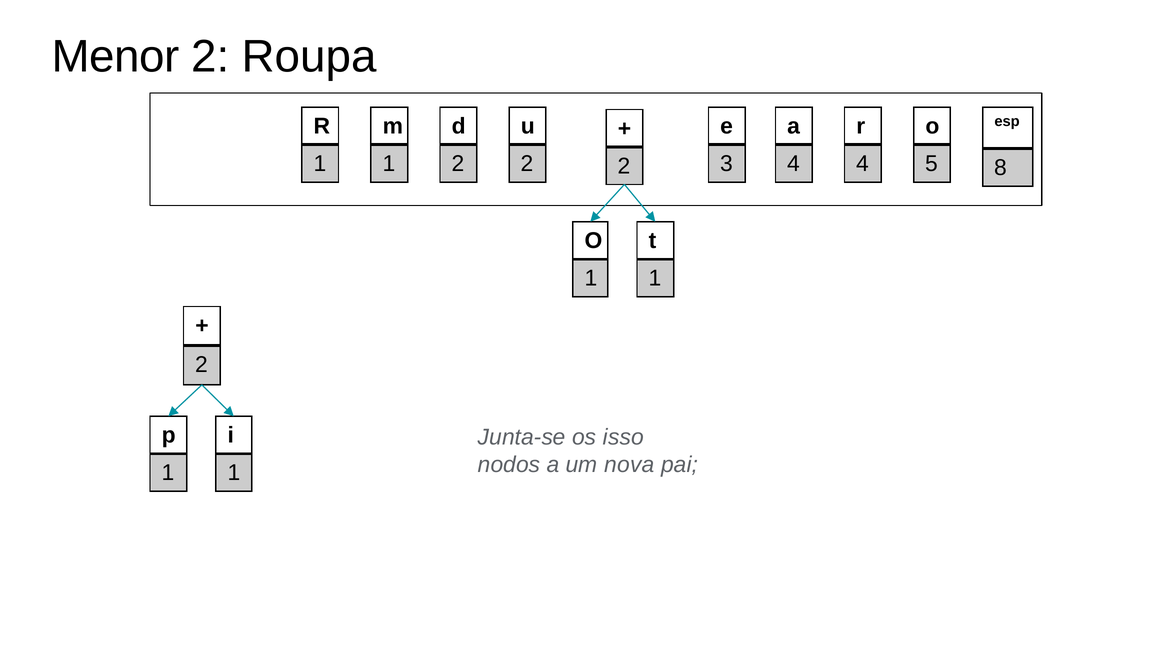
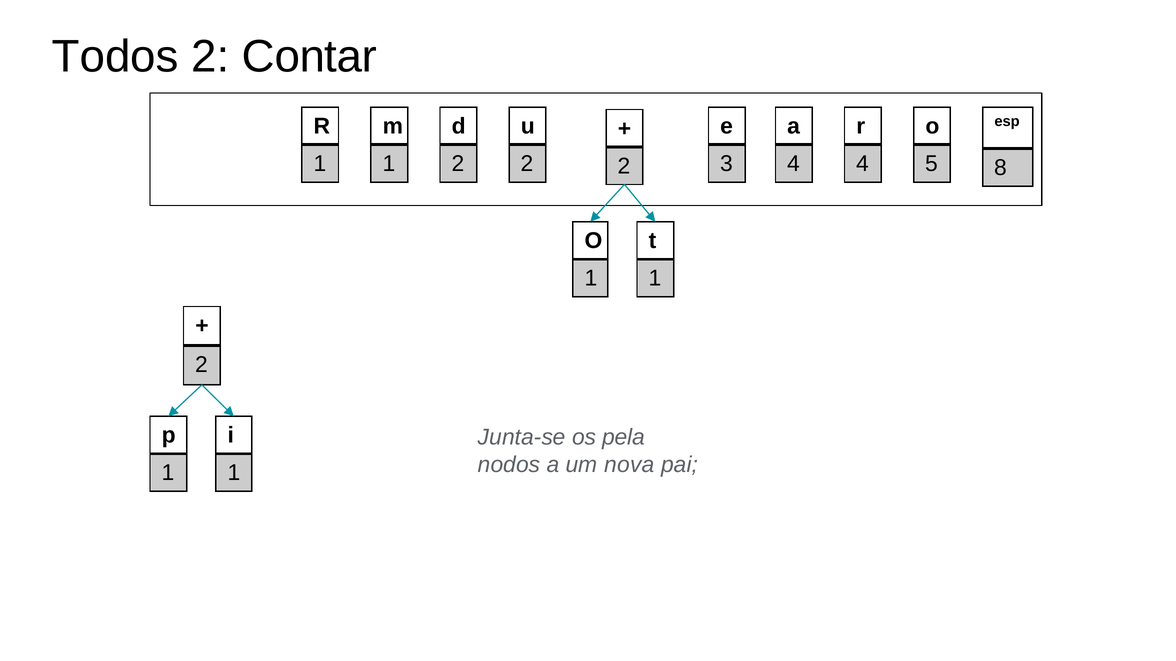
Menor: Menor -> Todos
Roupa: Roupa -> Contar
isso: isso -> pela
